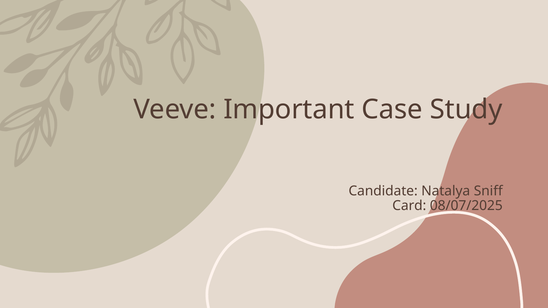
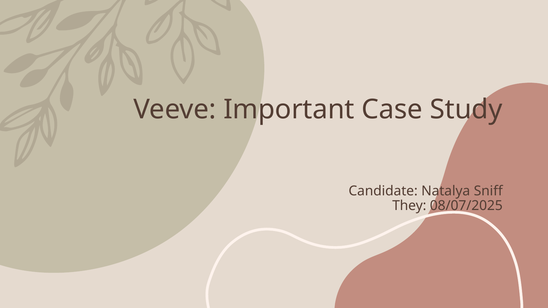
Card: Card -> They
